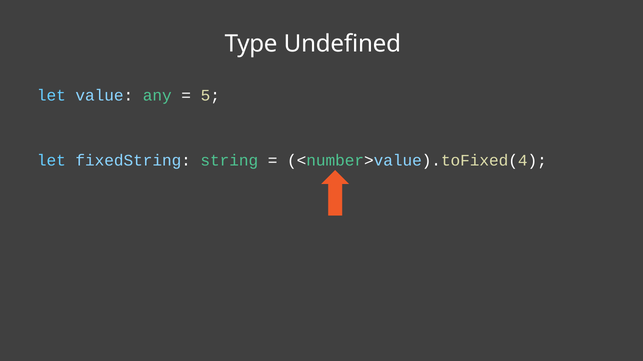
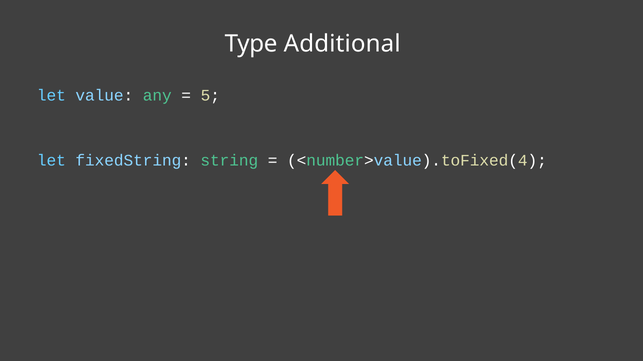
Undefined: Undefined -> Additional
